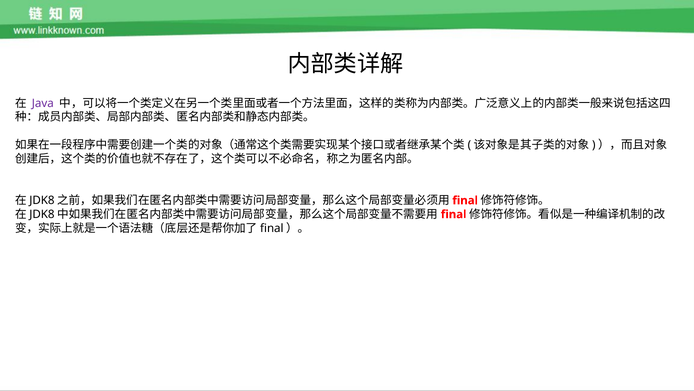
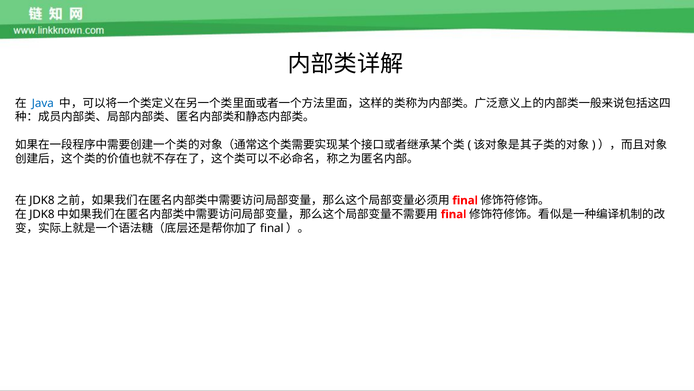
Java colour: purple -> blue
